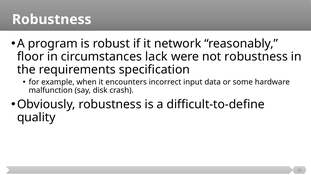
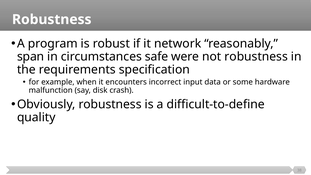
floor: floor -> span
lack: lack -> safe
